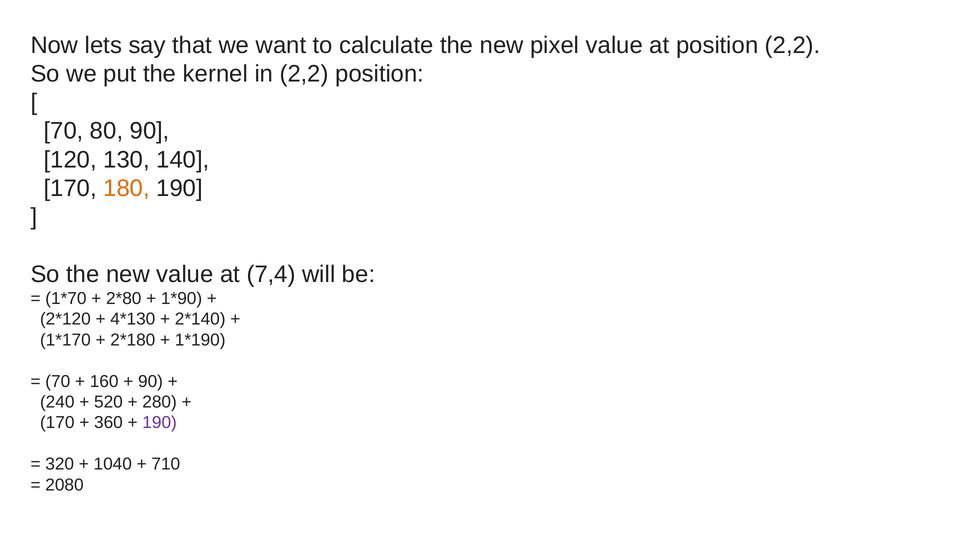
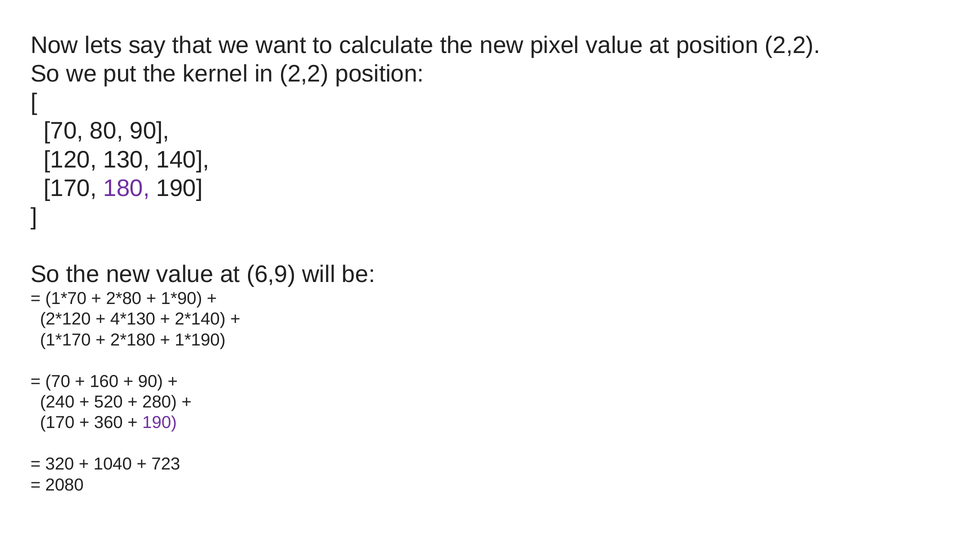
180 colour: orange -> purple
7,4: 7,4 -> 6,9
710: 710 -> 723
